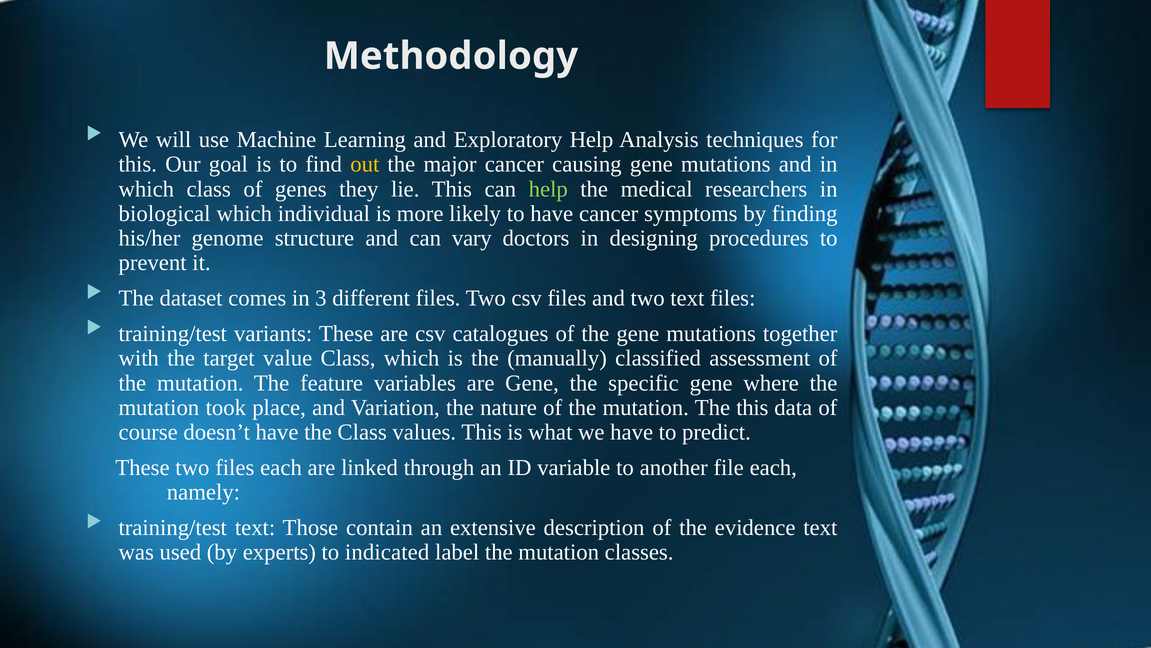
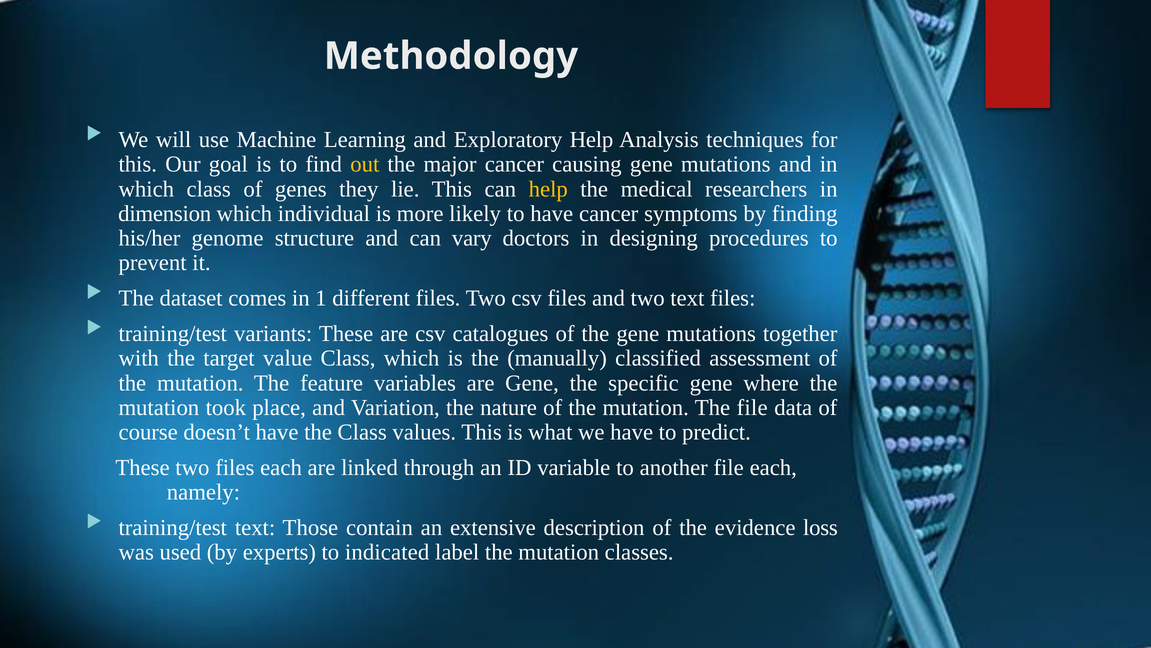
help at (548, 189) colour: light green -> yellow
biological: biological -> dimension
3: 3 -> 1
The this: this -> file
evidence text: text -> loss
